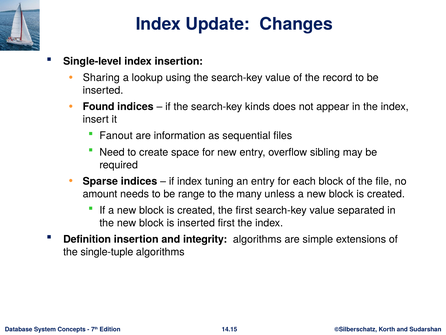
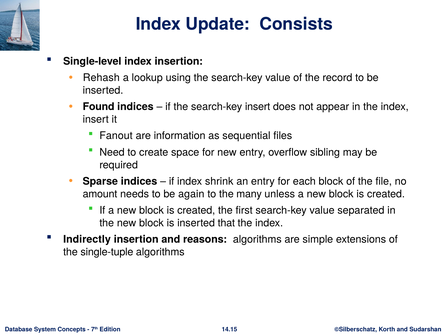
Changes: Changes -> Consists
Sharing: Sharing -> Rehash
search-key kinds: kinds -> insert
tuning: tuning -> shrink
range: range -> again
inserted first: first -> that
Definition: Definition -> Indirectly
integrity: integrity -> reasons
